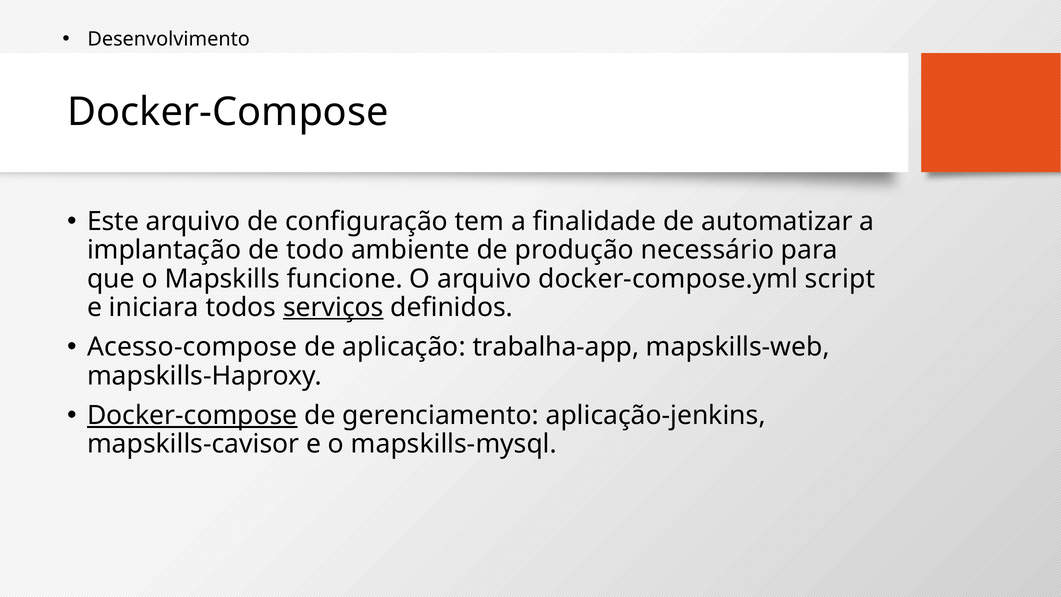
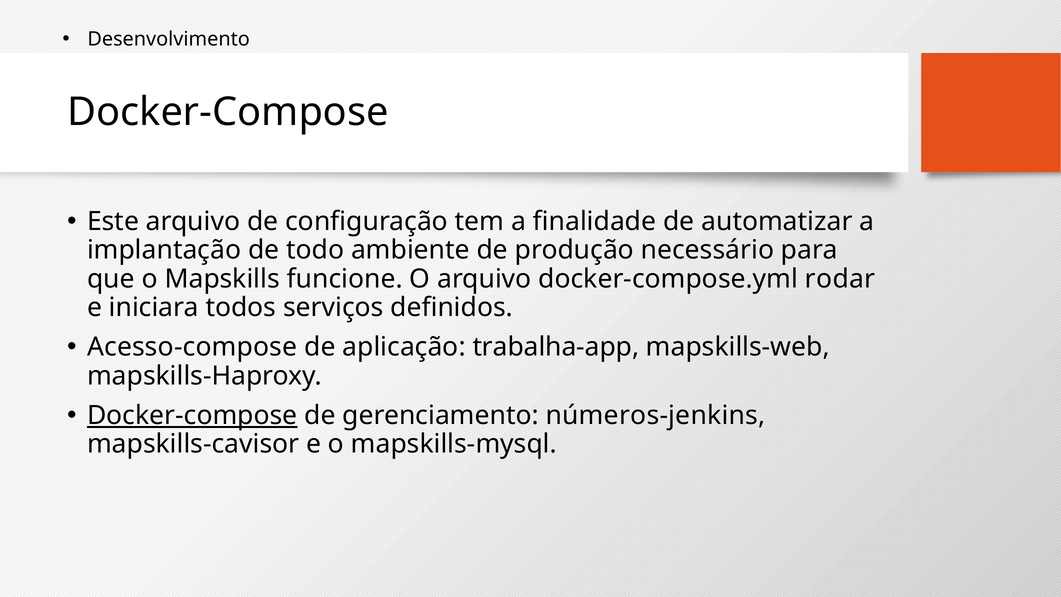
script: script -> rodar
serviços underline: present -> none
aplicação-jenkins: aplicação-jenkins -> números-jenkins
